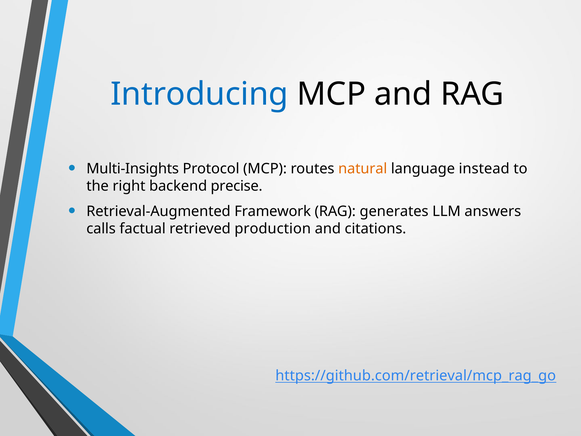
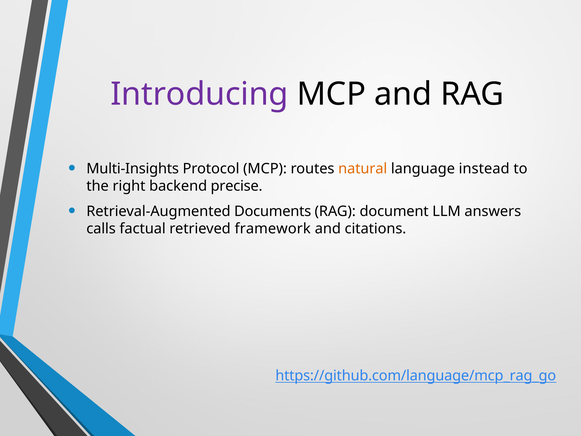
Introducing colour: blue -> purple
Framework: Framework -> Documents
generates: generates -> document
production: production -> framework
https://github.com/retrieval/mcp_rag_go: https://github.com/retrieval/mcp_rag_go -> https://github.com/language/mcp_rag_go
